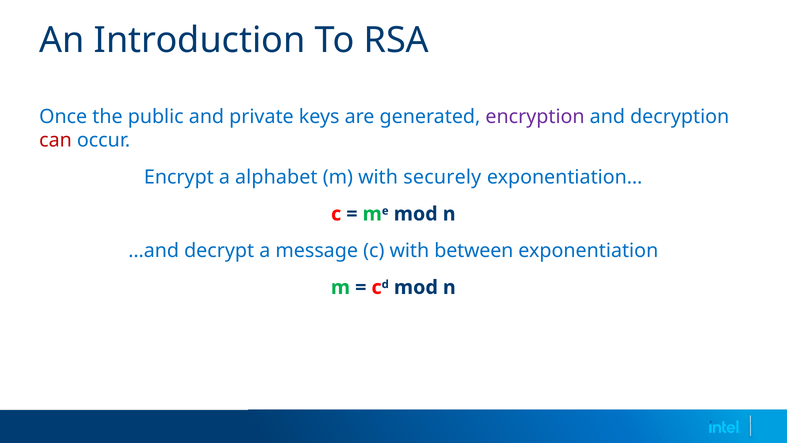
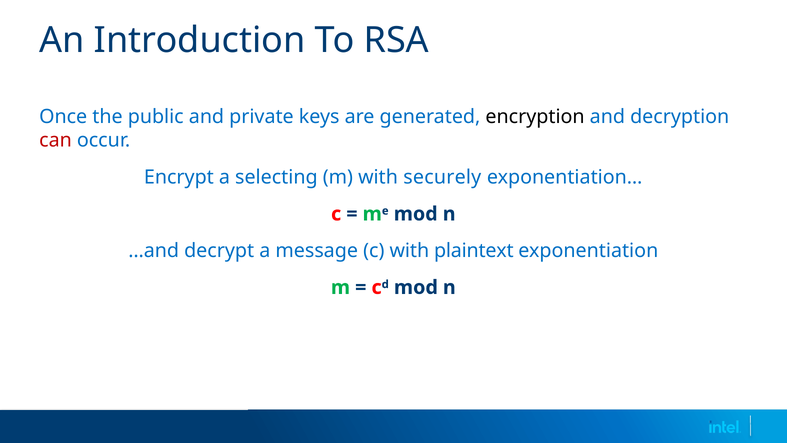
encryption colour: purple -> black
alphabet: alphabet -> selecting
between: between -> plaintext
